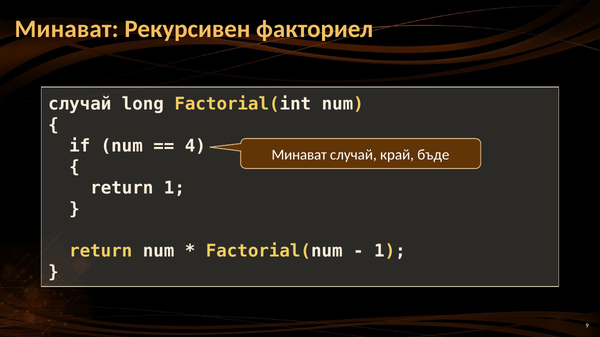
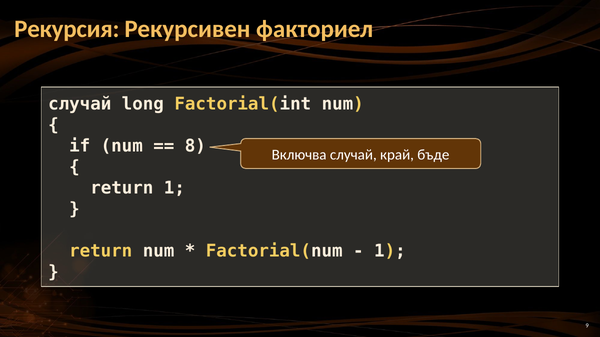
Минават at (67, 29): Минават -> Рекурсия
4: 4 -> 8
Минават at (299, 155): Минават -> Включва
